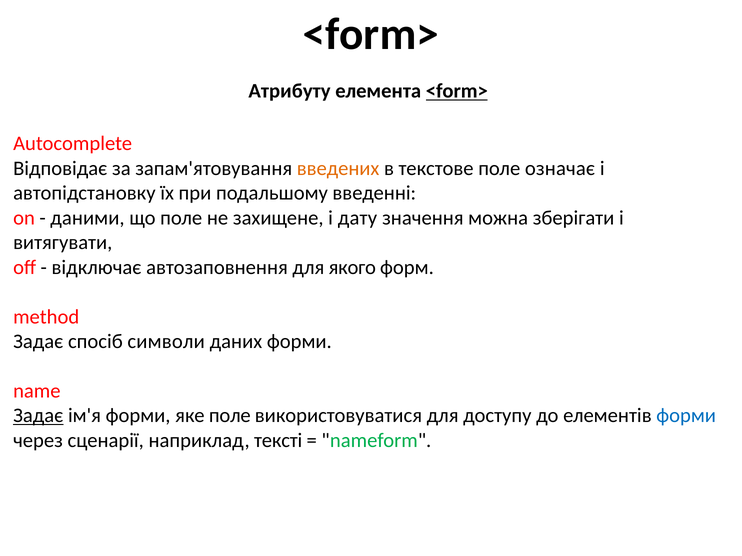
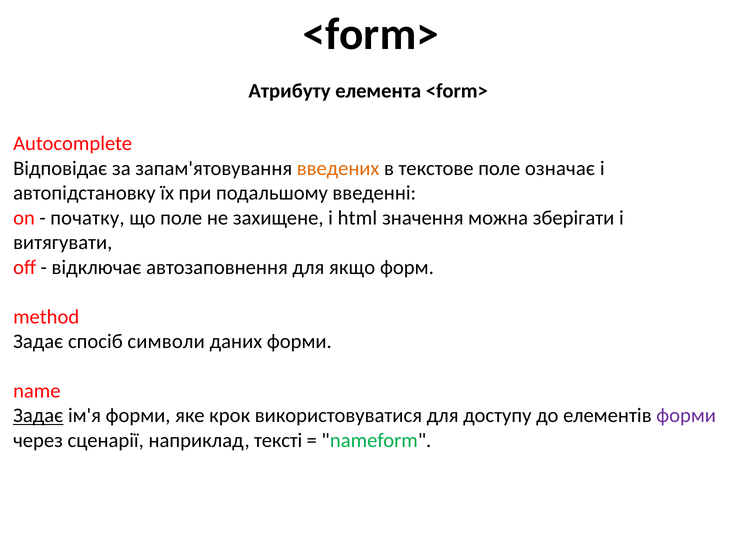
<form> at (457, 91) underline: present -> none
даними: даними -> початку
дату: дату -> html
якого: якого -> якщо
яке поле: поле -> крок
форми at (686, 416) colour: blue -> purple
